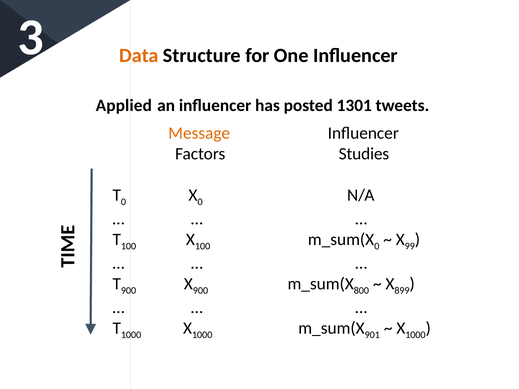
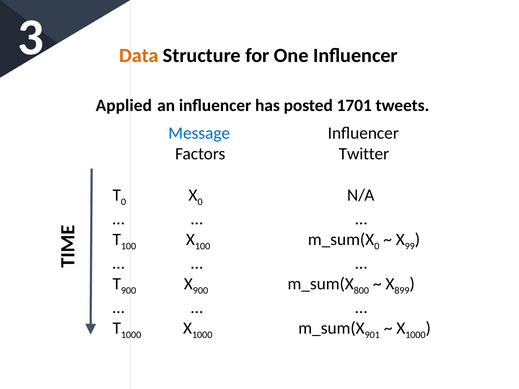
1301: 1301 -> 1701
Message colour: orange -> blue
Studies: Studies -> Twitter
